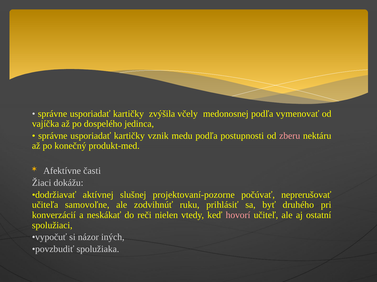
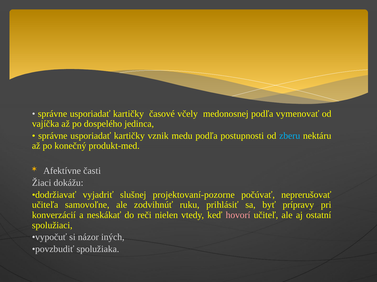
zvýšila: zvýšila -> časové
zberu colour: pink -> light blue
aktívnej: aktívnej -> vyjadriť
druhého: druhého -> prípravy
